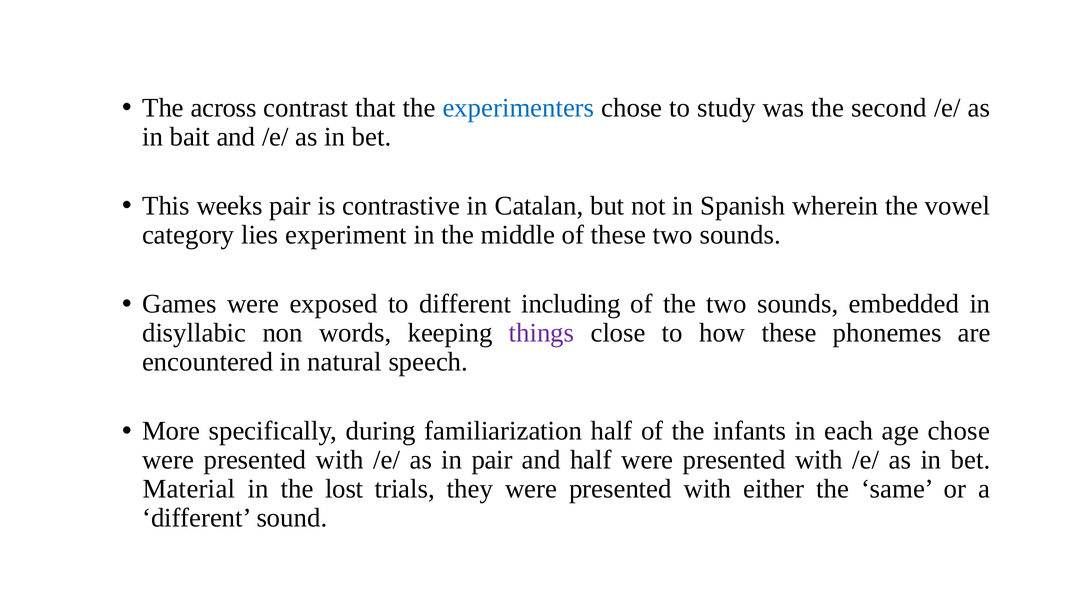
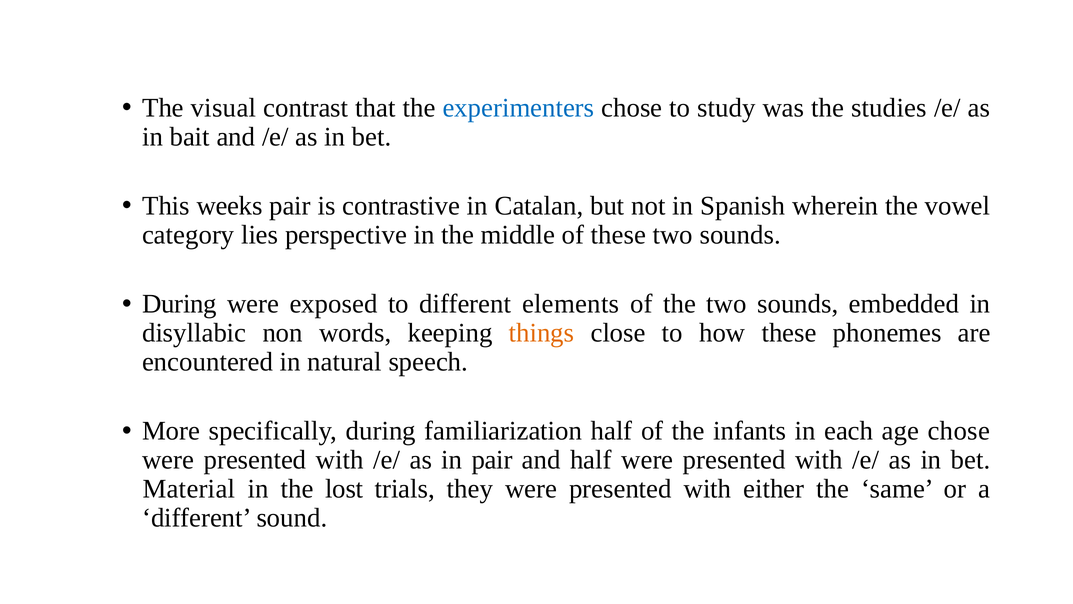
across: across -> visual
second: second -> studies
experiment: experiment -> perspective
Games at (179, 304): Games -> During
including: including -> elements
things colour: purple -> orange
